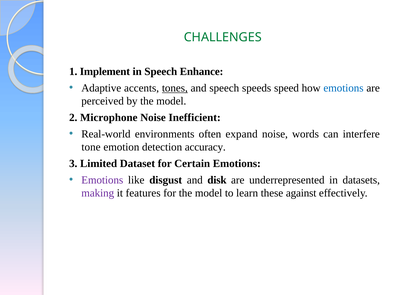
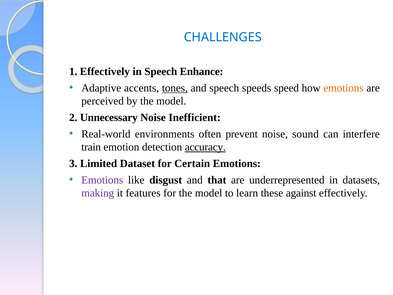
CHALLENGES colour: green -> blue
1 Implement: Implement -> Effectively
emotions at (343, 88) colour: blue -> orange
Microphone: Microphone -> Unnecessary
expand: expand -> prevent
words: words -> sound
tone: tone -> train
accuracy underline: none -> present
disk: disk -> that
